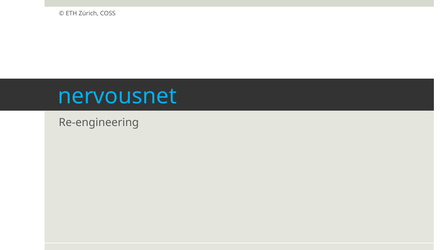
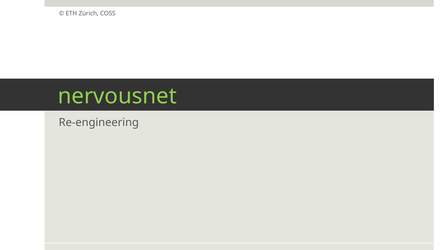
nervousnet colour: light blue -> light green
